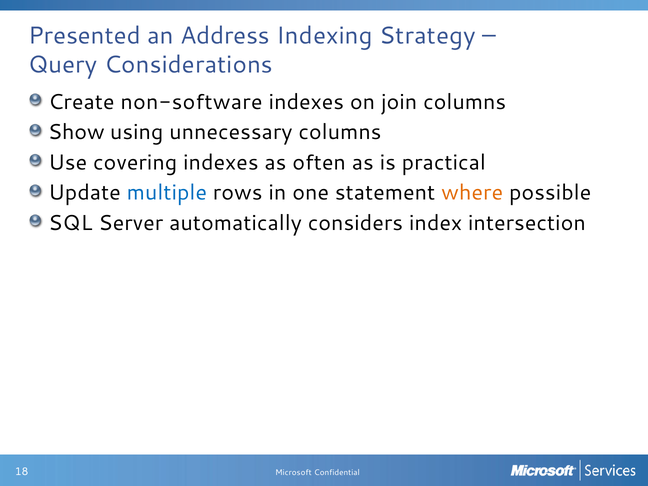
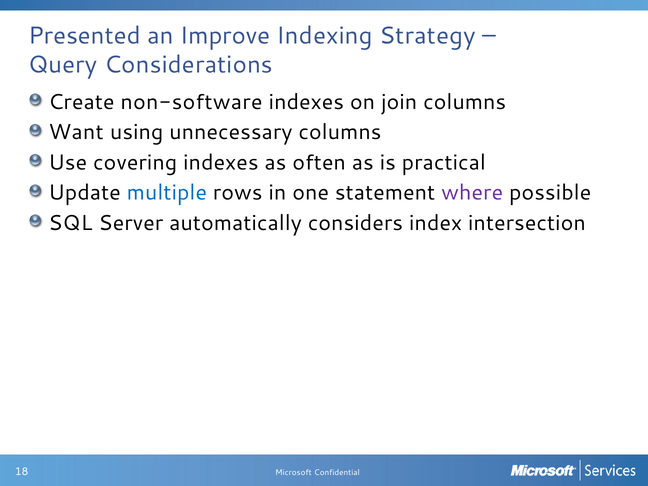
Address: Address -> Improve
Show: Show -> Want
where colour: orange -> purple
